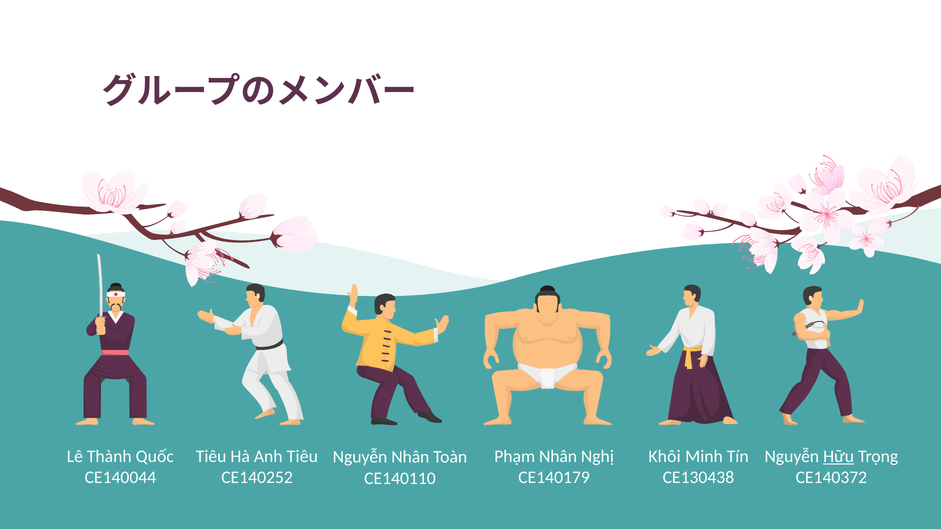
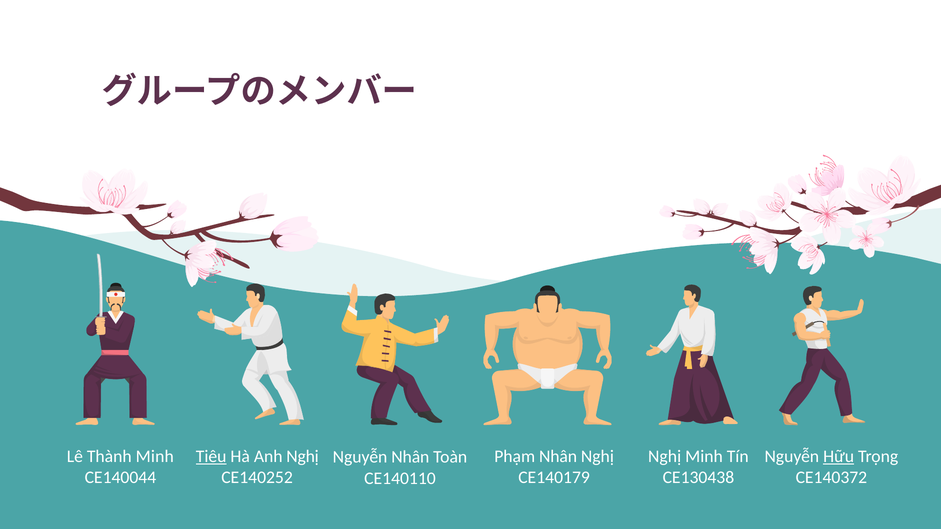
Thành Quốc: Quốc -> Minh
Tiêu at (211, 457) underline: none -> present
Anh Tiêu: Tiêu -> Nghị
Khôi at (665, 457): Khôi -> Nghị
